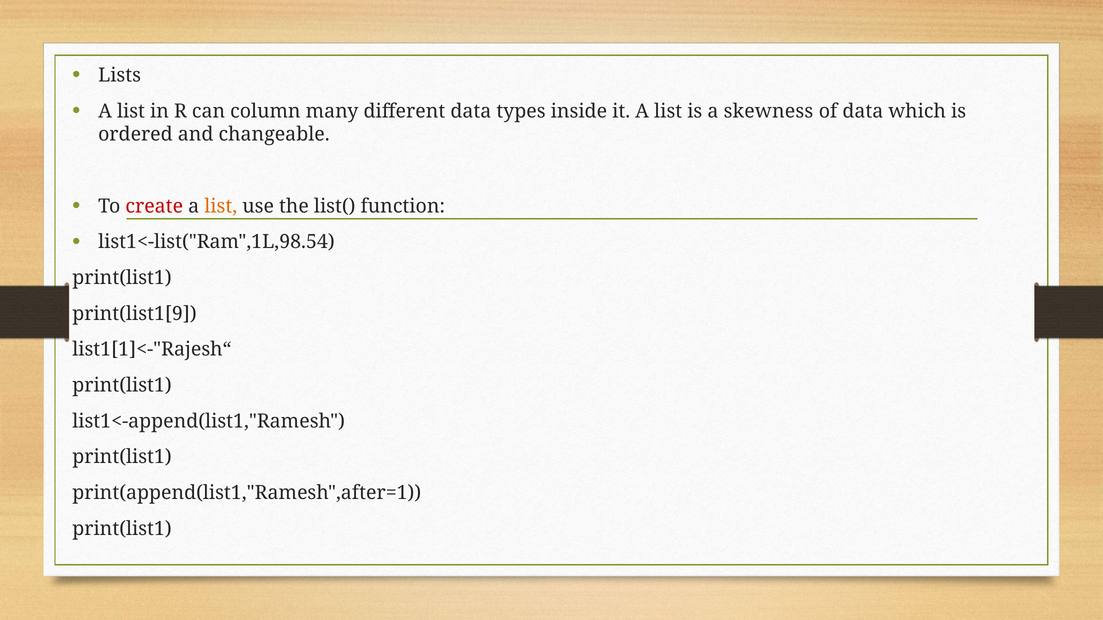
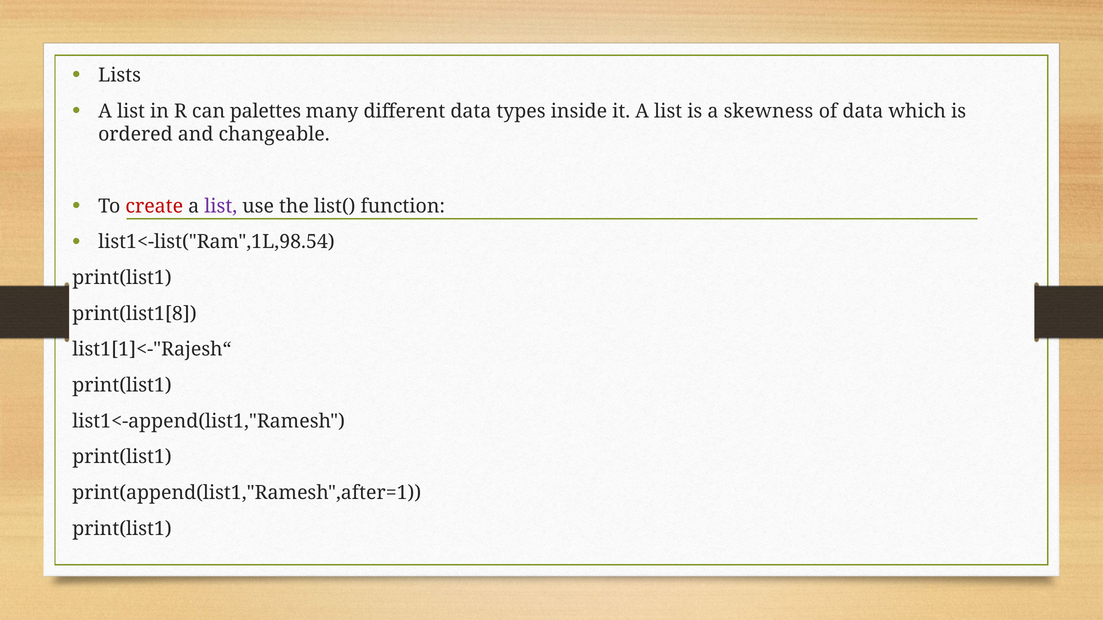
column: column -> palettes
list at (221, 206) colour: orange -> purple
print(list1[9: print(list1[9 -> print(list1[8
